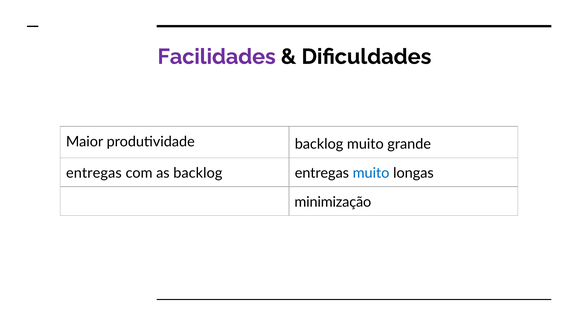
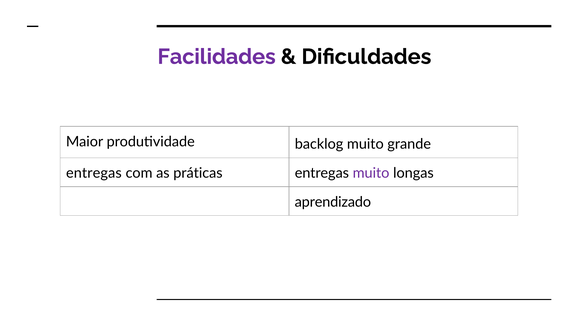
as backlog: backlog -> práticas
muito at (371, 173) colour: blue -> purple
minimização: minimização -> aprendizado
